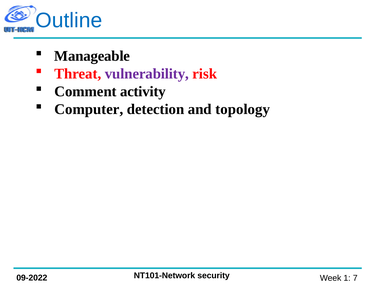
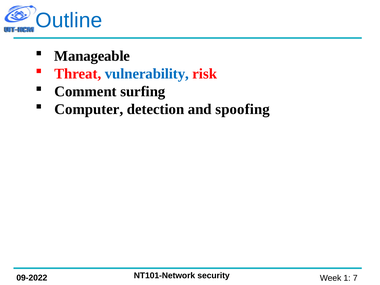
vulnerability colour: purple -> blue
activity: activity -> surfing
topology: topology -> spoofing
